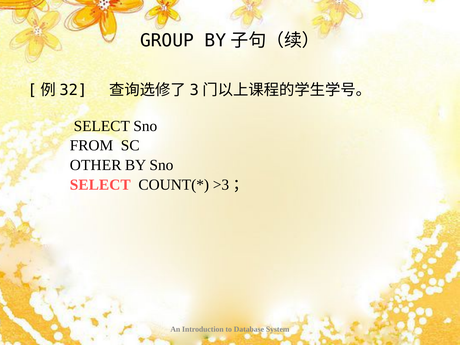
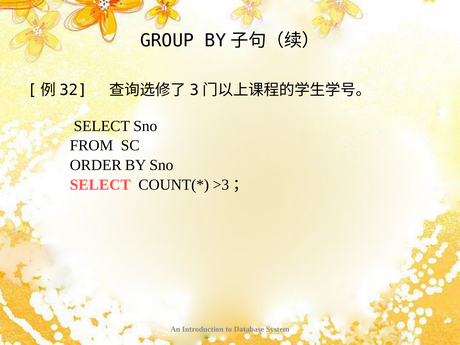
OTHER: OTHER -> ORDER
